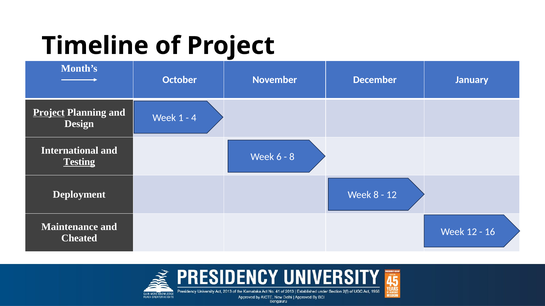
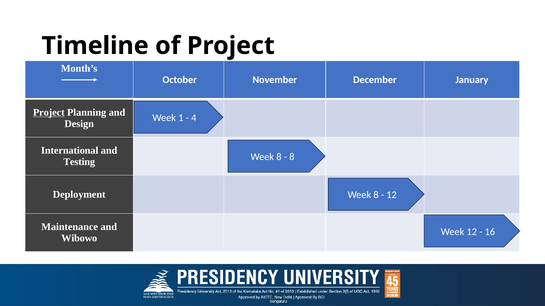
6 at (279, 157): 6 -> 8
Testing underline: present -> none
Cheated: Cheated -> Wibowo
